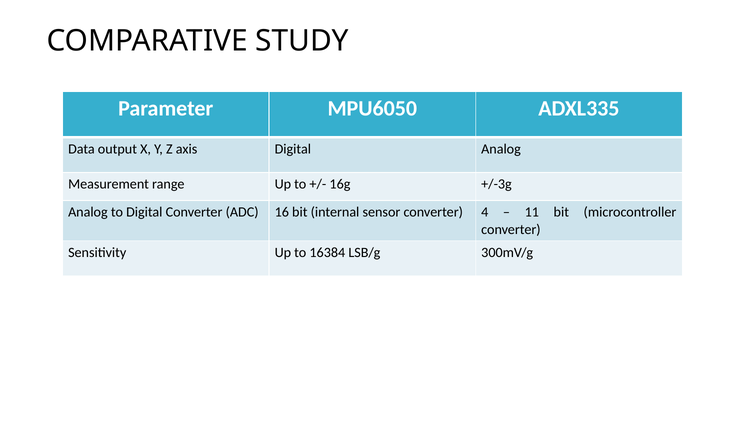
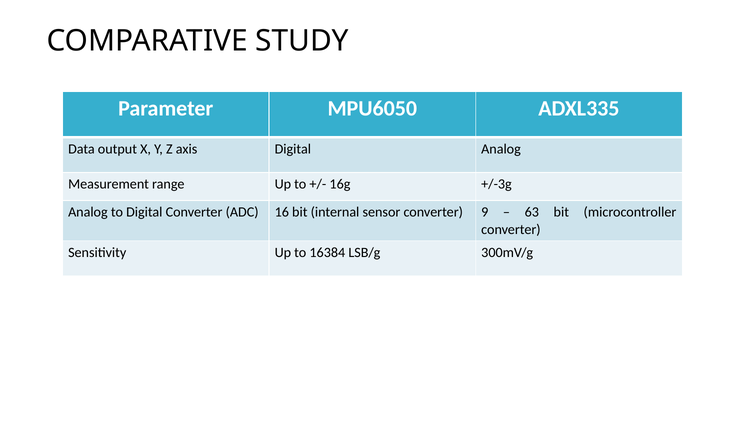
4: 4 -> 9
11: 11 -> 63
